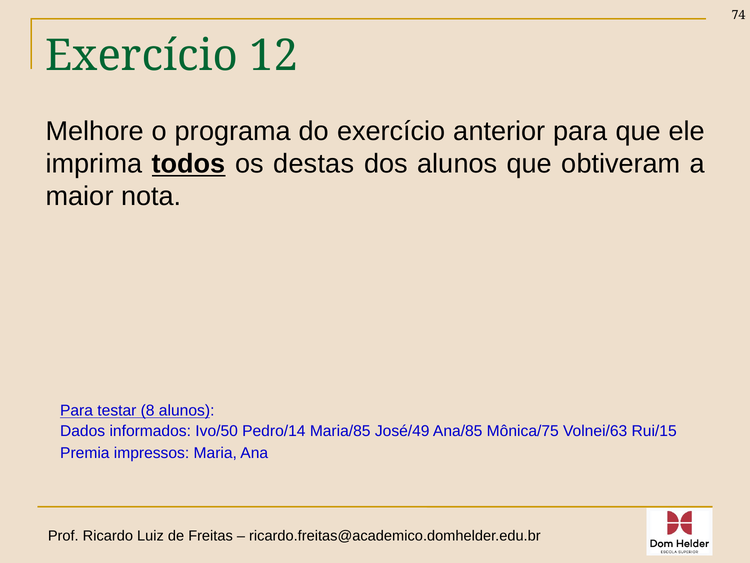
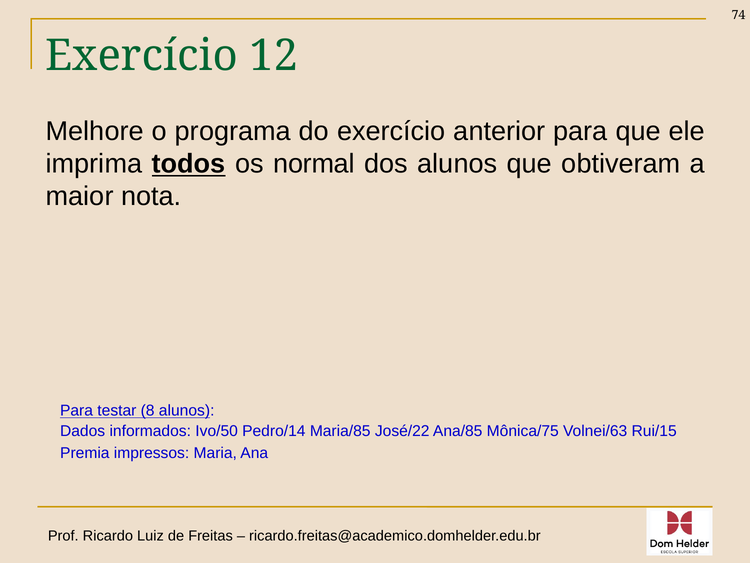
destas: destas -> normal
José/49: José/49 -> José/22
